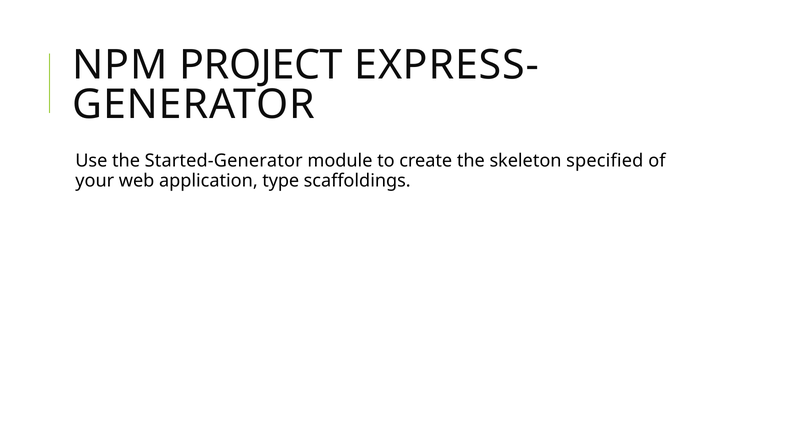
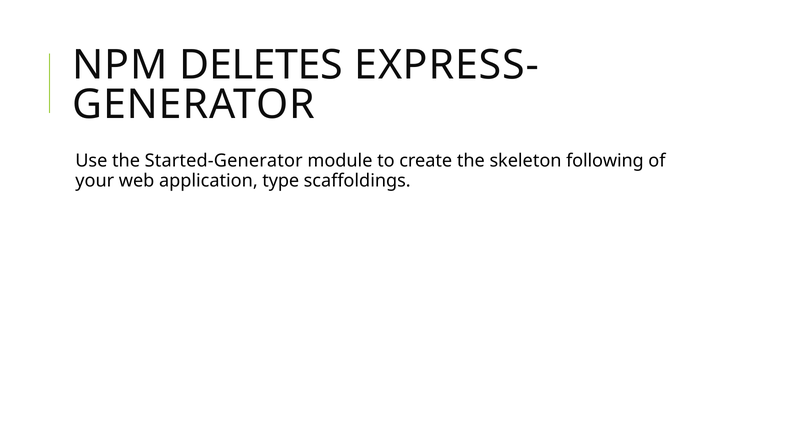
PROJECT: PROJECT -> DELETES
specified: specified -> following
